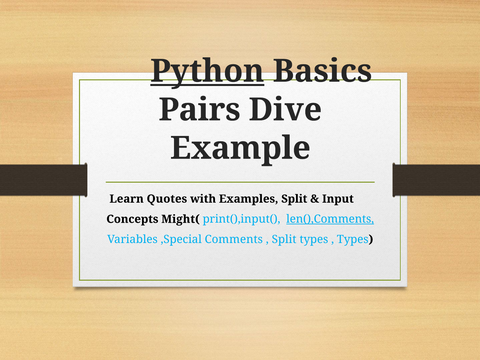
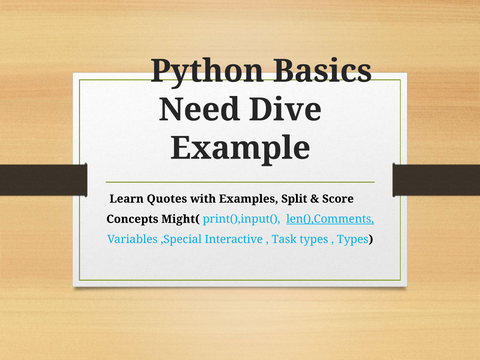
Python underline: present -> none
Pairs: Pairs -> Need
Input: Input -> Score
Comments: Comments -> Interactive
Split at (284, 239): Split -> Task
